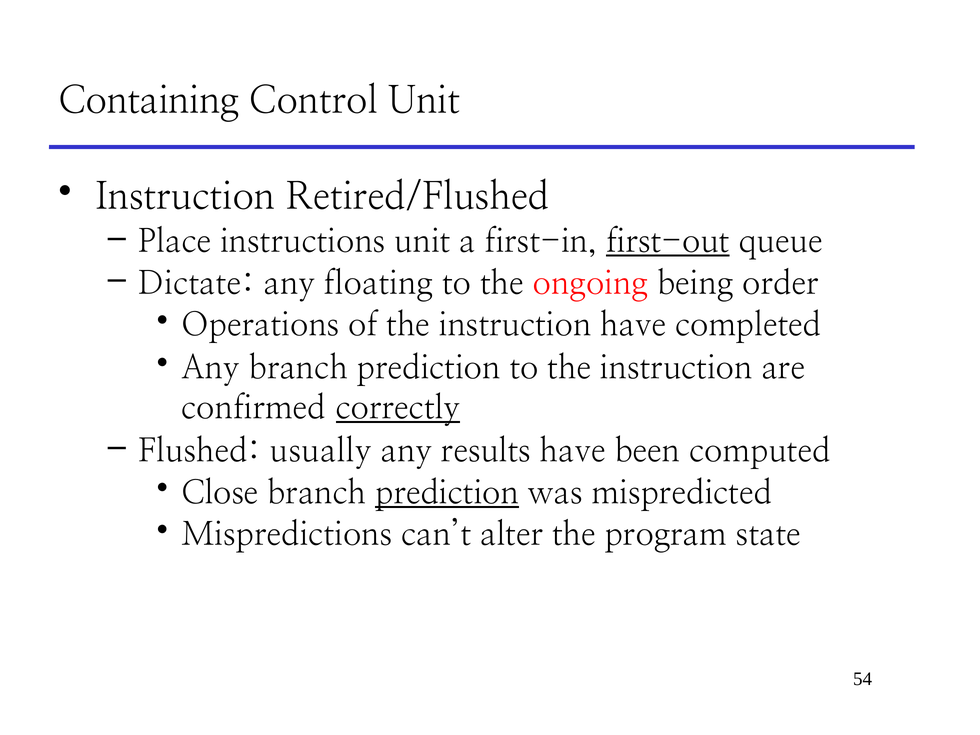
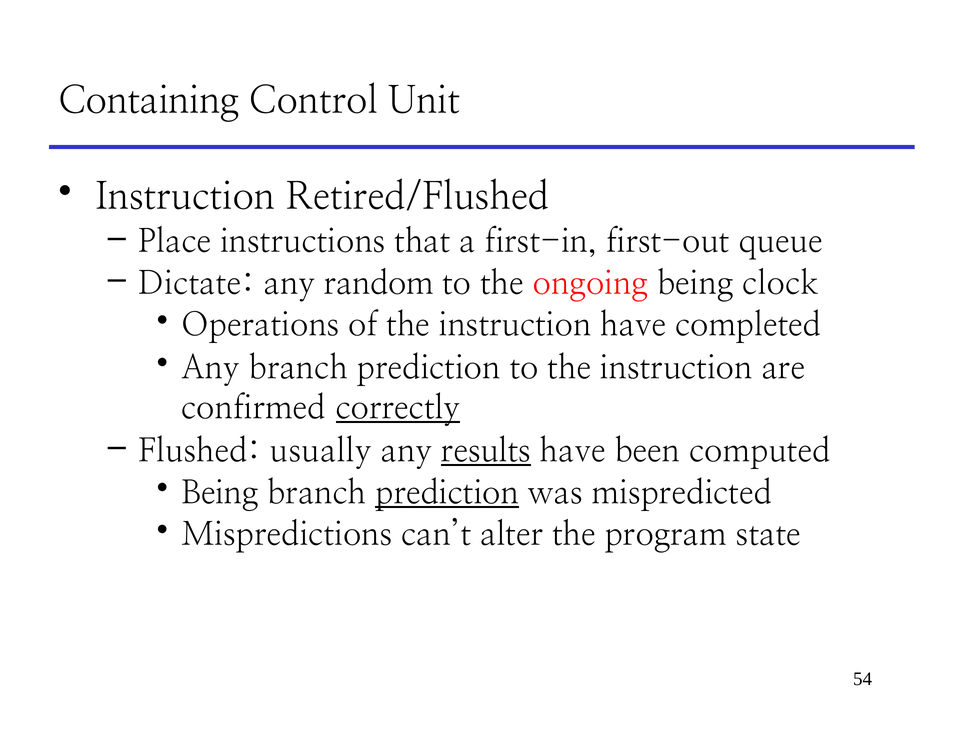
instructions unit: unit -> that
first-out underline: present -> none
floating: floating -> random
order: order -> clock
results underline: none -> present
Close at (220, 493): Close -> Being
